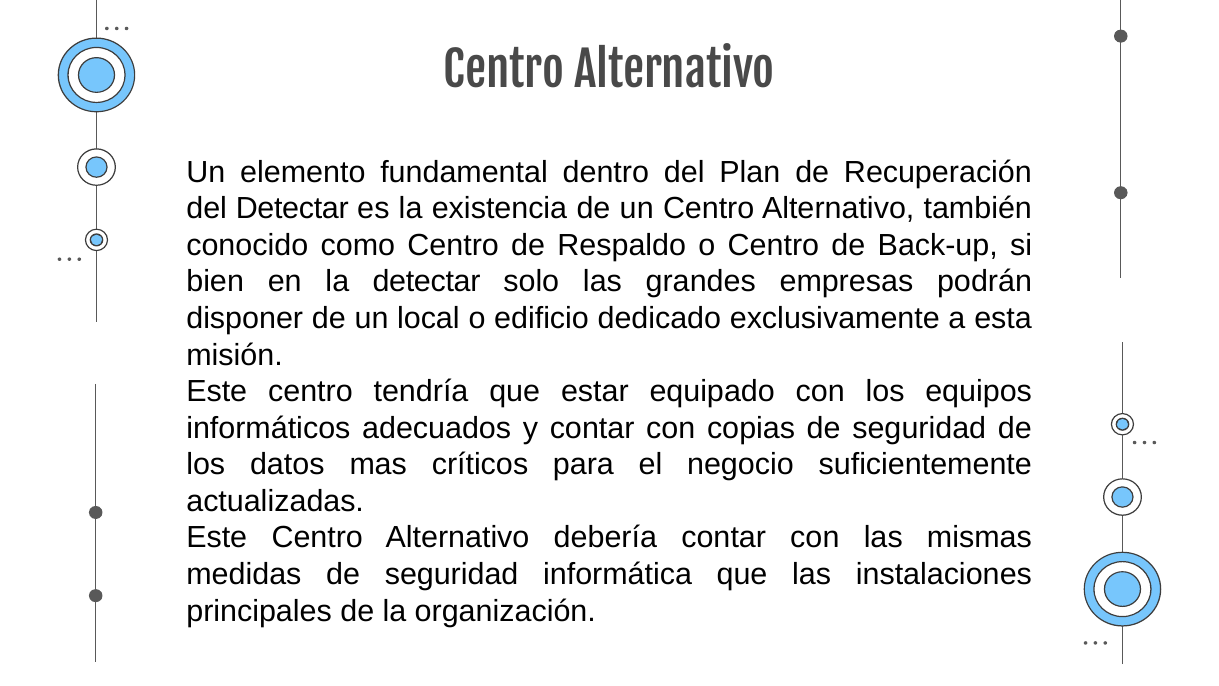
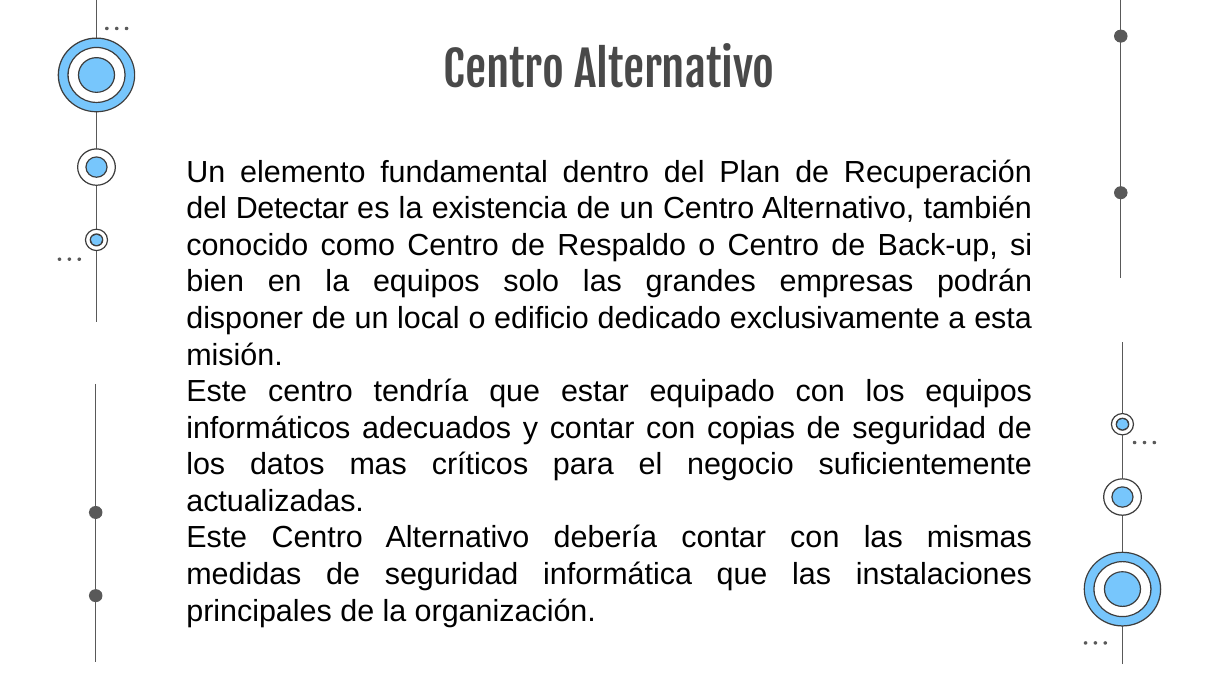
la detectar: detectar -> equipos
